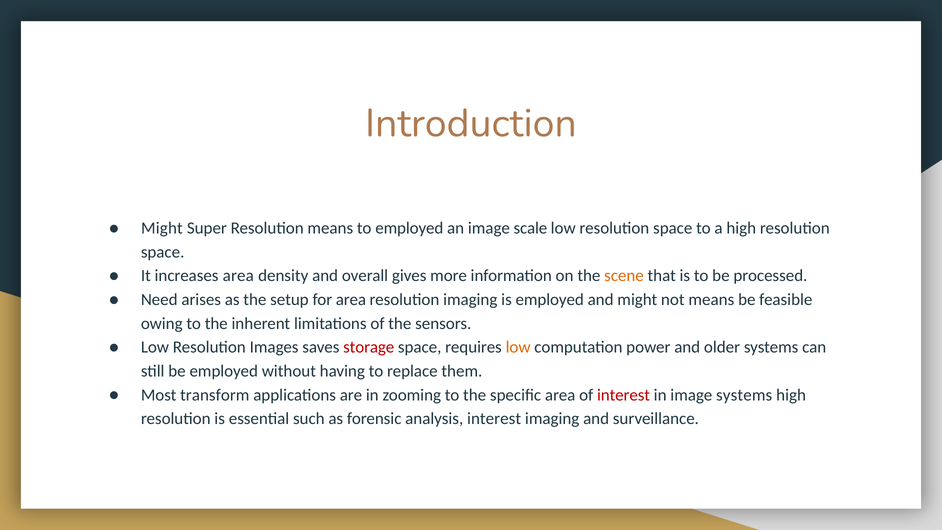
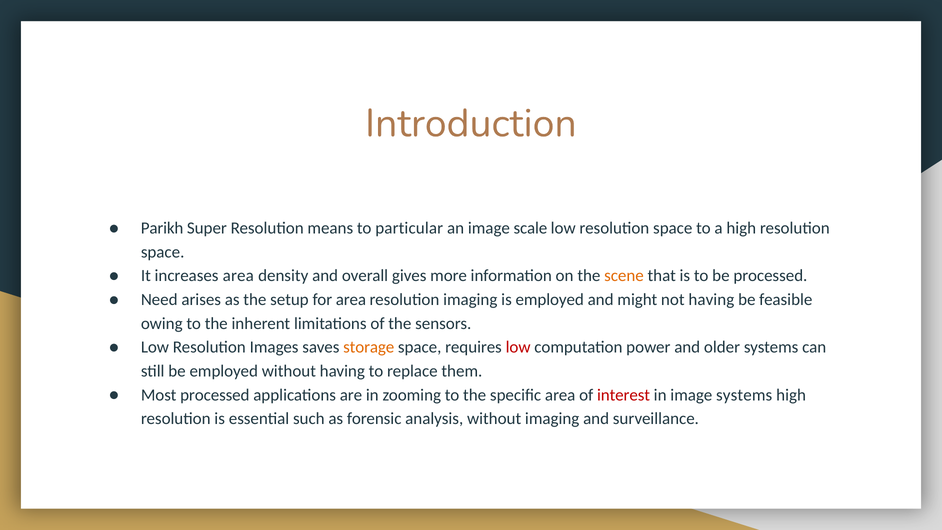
Might at (162, 228): Might -> Parikh
to employed: employed -> particular
not means: means -> having
storage colour: red -> orange
low at (518, 347) colour: orange -> red
Most transform: transform -> processed
analysis interest: interest -> without
